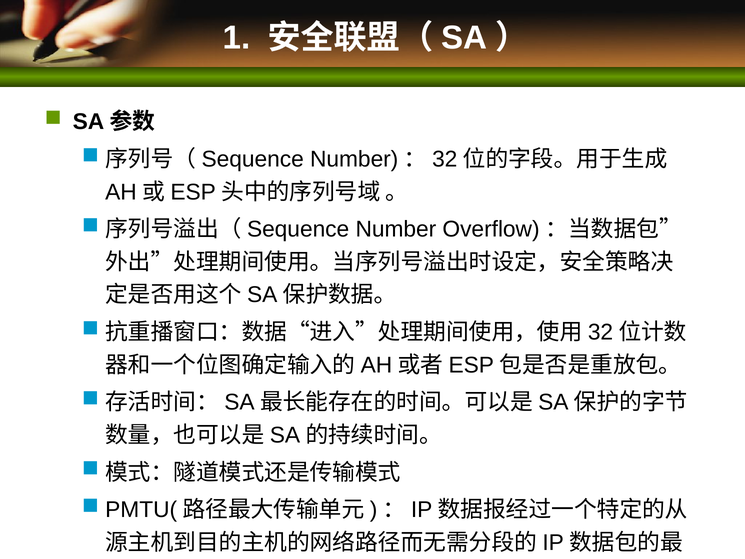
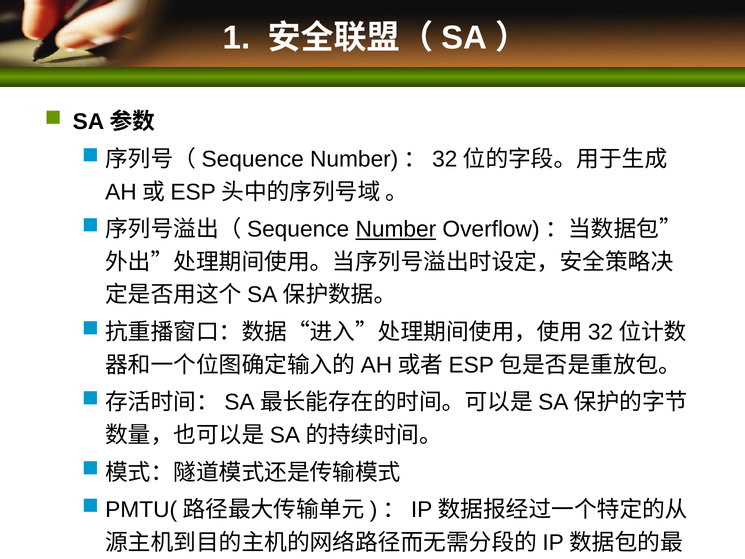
Number underline: none -> present
